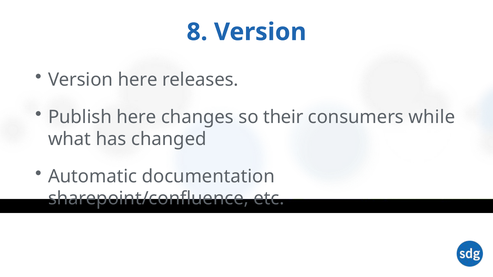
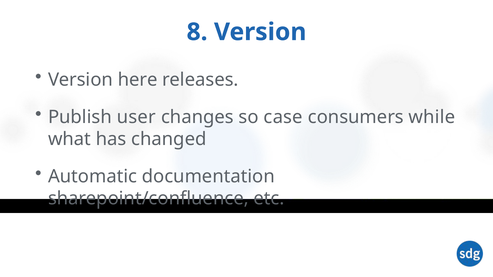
Publish here: here -> user
their: their -> case
